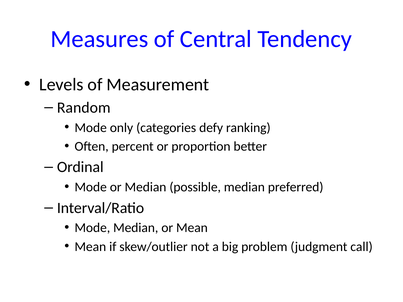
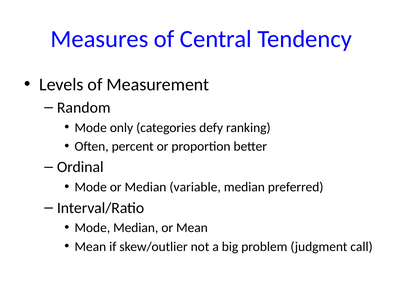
possible: possible -> variable
